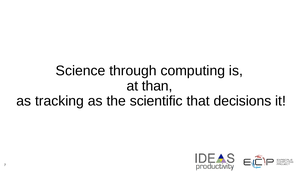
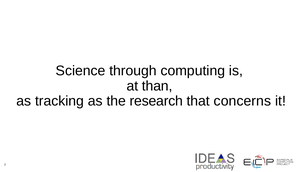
scientific: scientific -> research
decisions: decisions -> concerns
